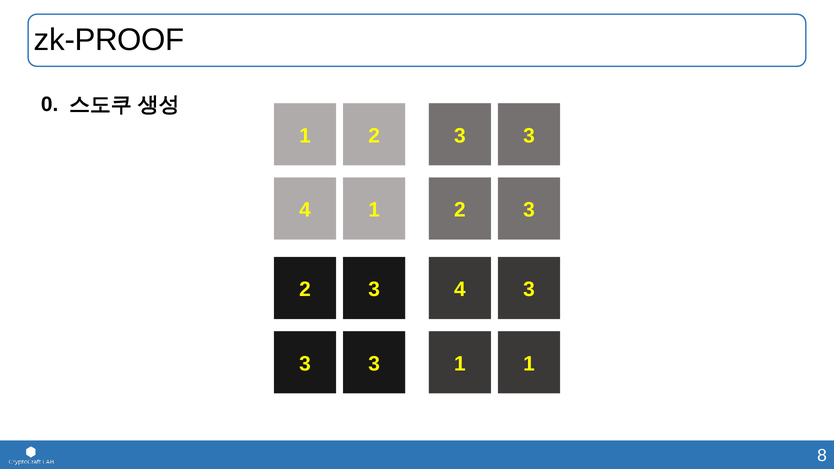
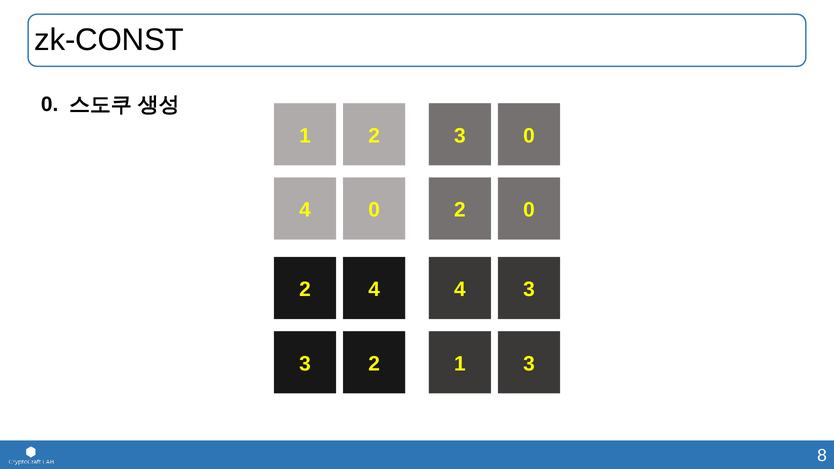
zk-PROOF: zk-PROOF -> zk-CONST
2 3 3: 3 -> 0
4 1: 1 -> 0
3 at (529, 210): 3 -> 0
3 at (374, 290): 3 -> 4
3 at (374, 364): 3 -> 2
1 1: 1 -> 3
